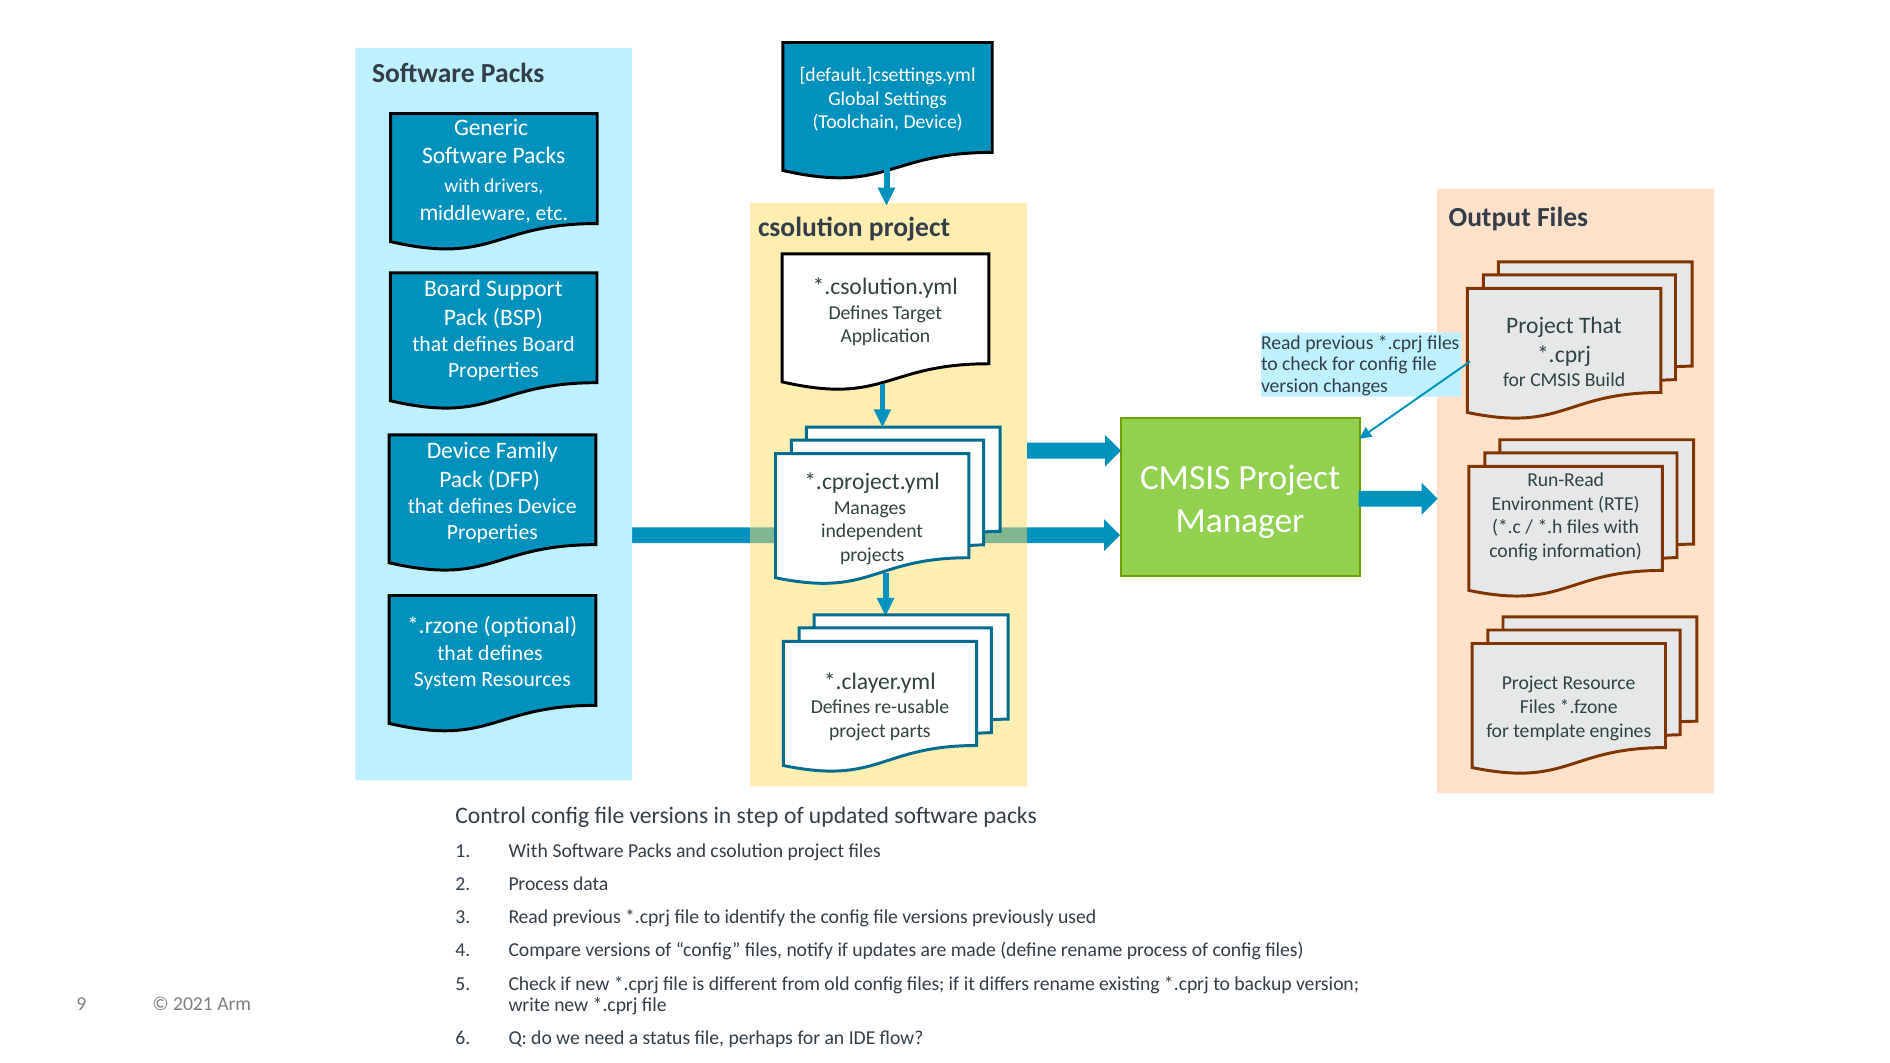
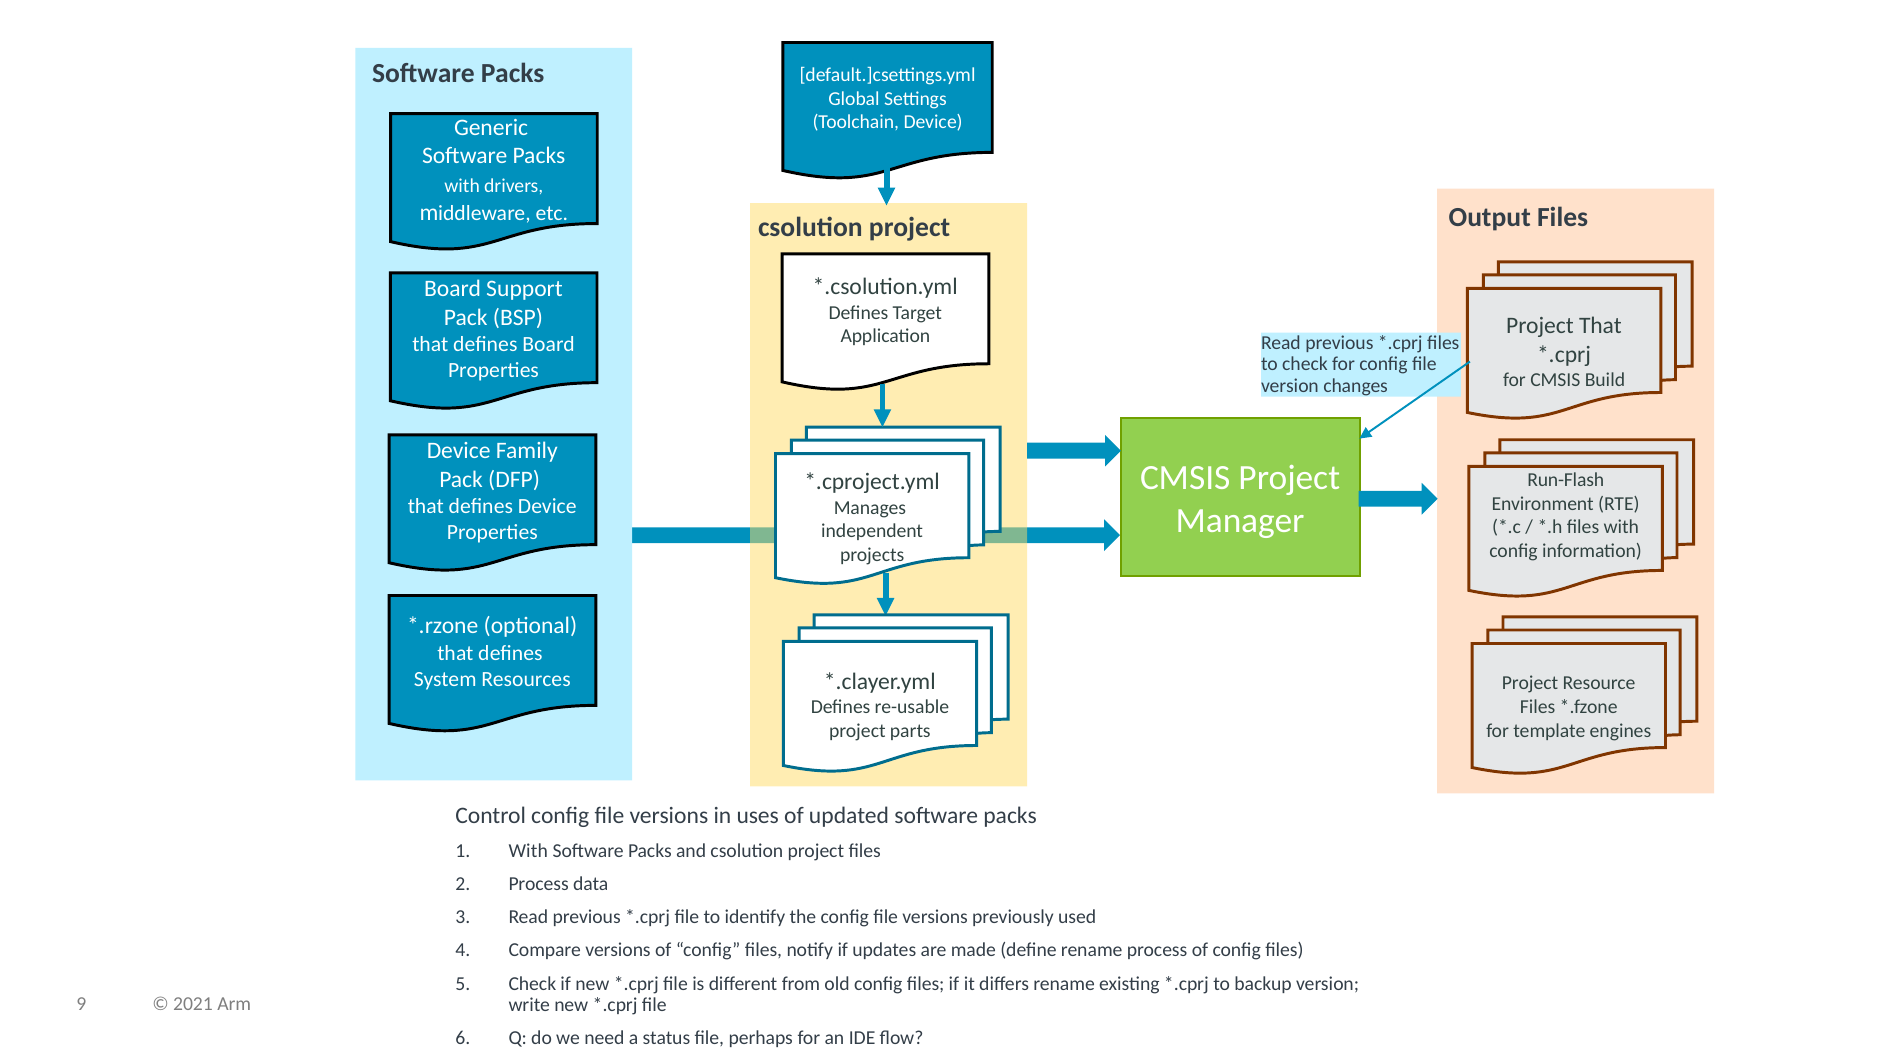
Run-Read: Run-Read -> Run-Flash
step: step -> uses
